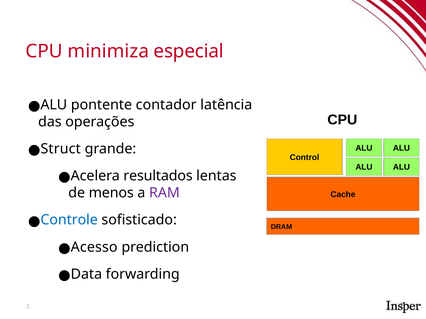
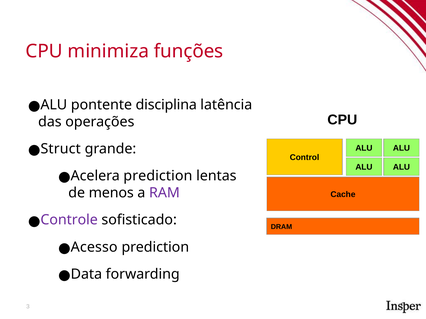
especial: especial -> funções
contador: contador -> disciplina
Acelera resultados: resultados -> prediction
Controle colour: blue -> purple
